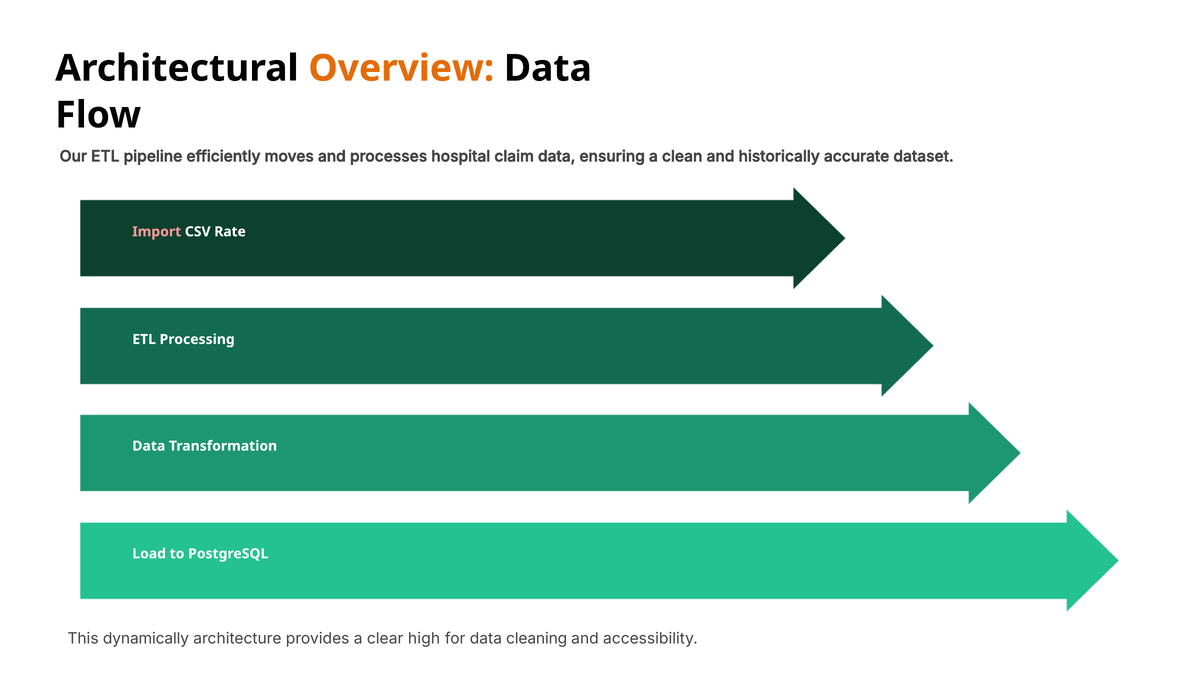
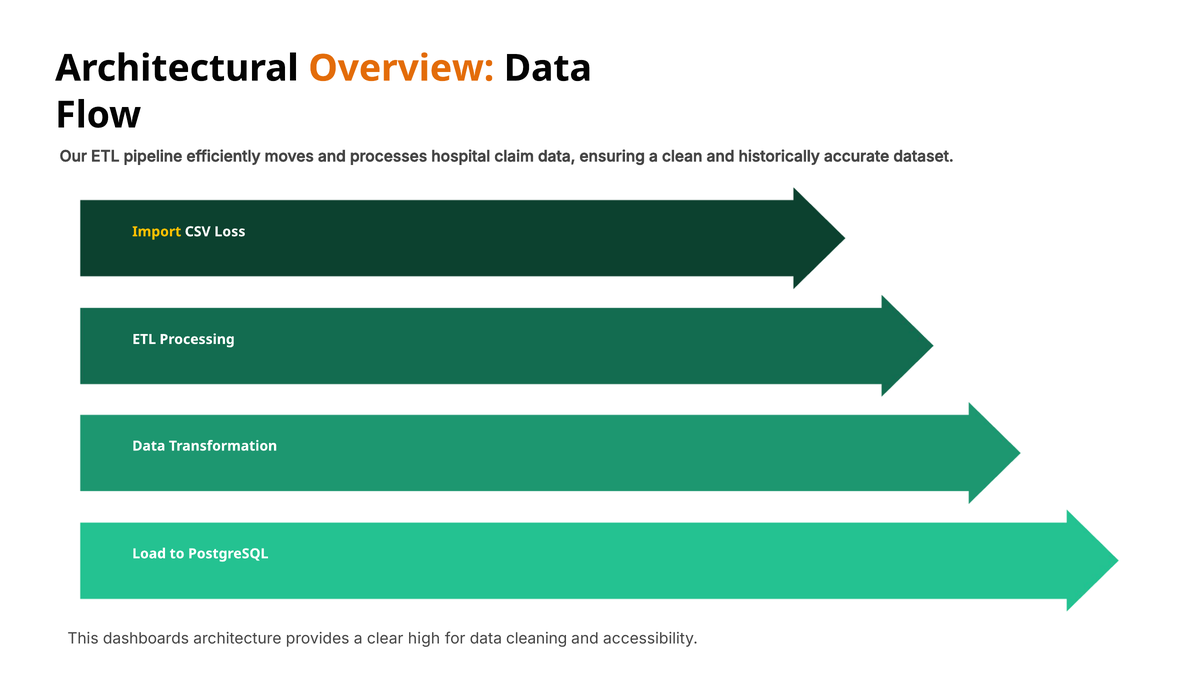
Import colour: pink -> yellow
Rate: Rate -> Loss
dynamically: dynamically -> dashboards
